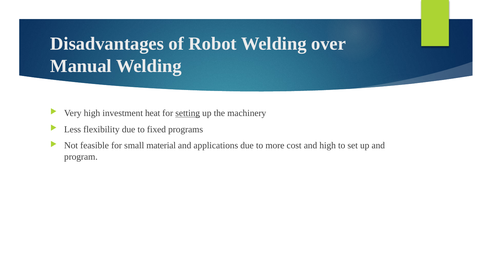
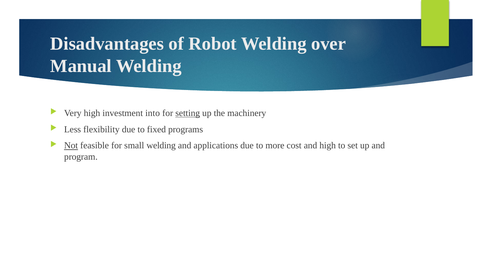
heat: heat -> into
Not underline: none -> present
small material: material -> welding
